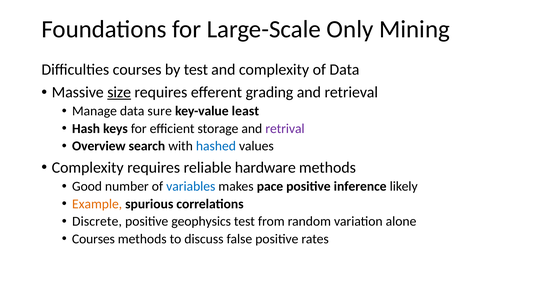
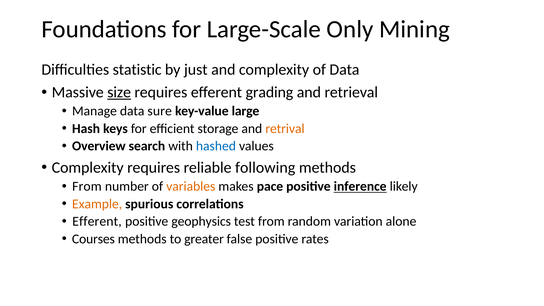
Difficulties courses: courses -> statistic
by test: test -> just
least: least -> large
retrival colour: purple -> orange
hardware: hardware -> following
Good at (87, 186): Good -> From
variables colour: blue -> orange
inference underline: none -> present
Discrete at (97, 221): Discrete -> Efferent
discuss: discuss -> greater
